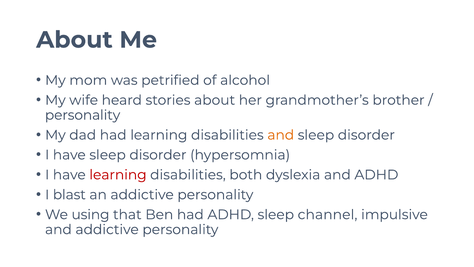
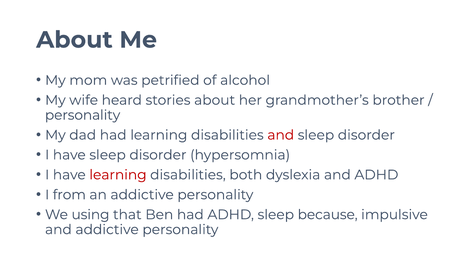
and at (281, 135) colour: orange -> red
blast: blast -> from
channel: channel -> because
